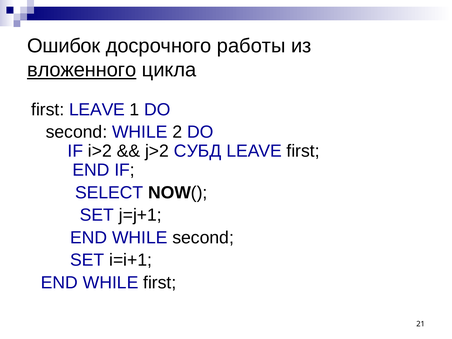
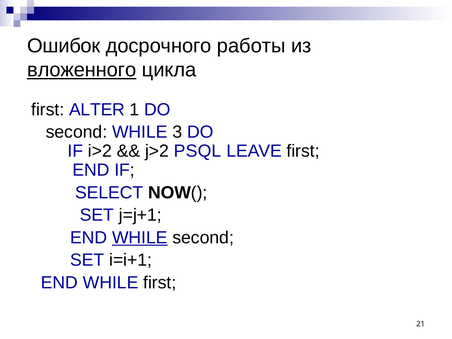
first LEAVE: LEAVE -> ALTER
2: 2 -> 3
СУБД: СУБД -> PSQL
WHILE at (140, 238) underline: none -> present
